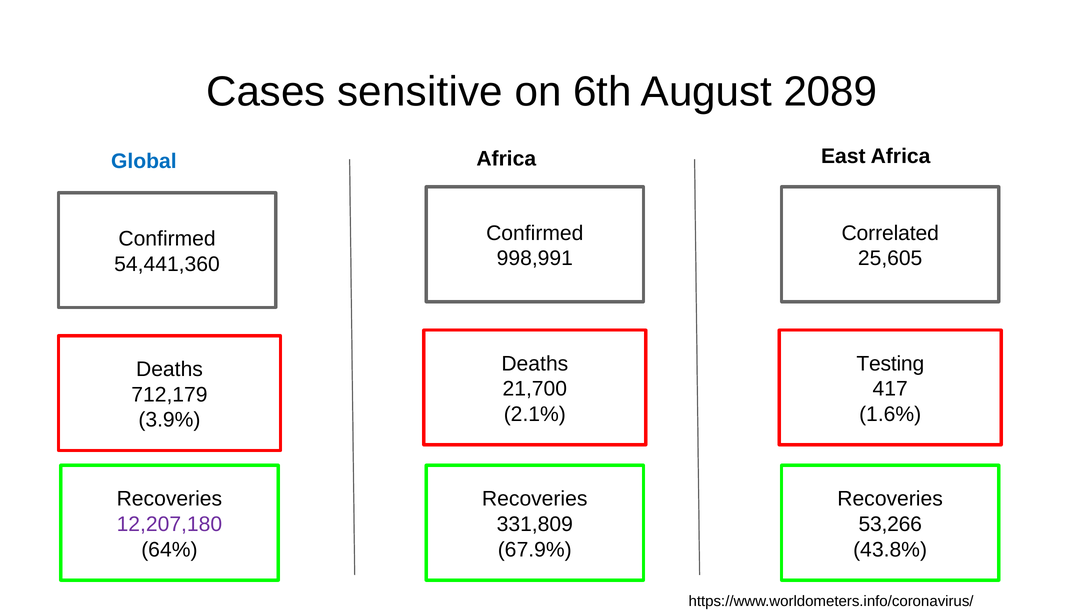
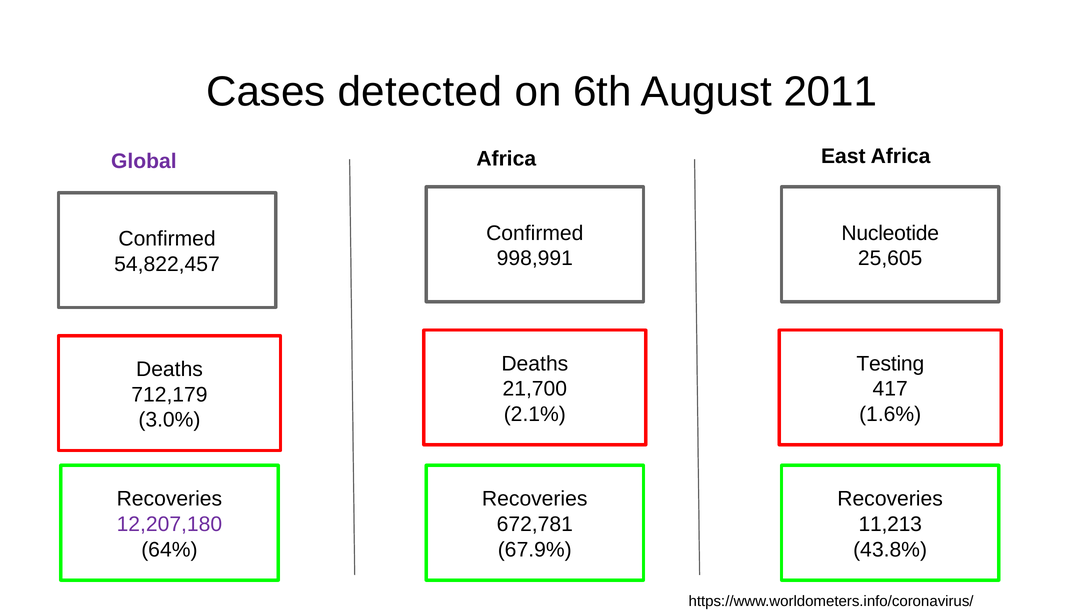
sensitive: sensitive -> detected
2089: 2089 -> 2011
Global colour: blue -> purple
Correlated: Correlated -> Nucleotide
54,441,360: 54,441,360 -> 54,822,457
3.9%: 3.9% -> 3.0%
331,809: 331,809 -> 672,781
53,266: 53,266 -> 11,213
